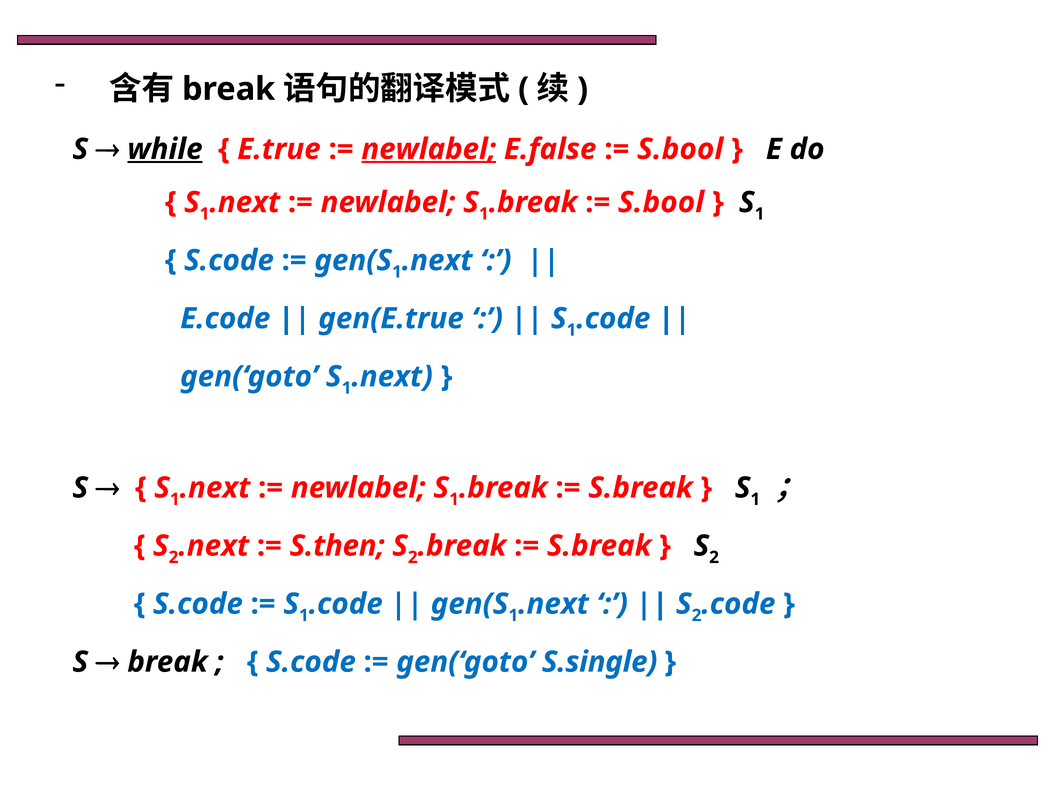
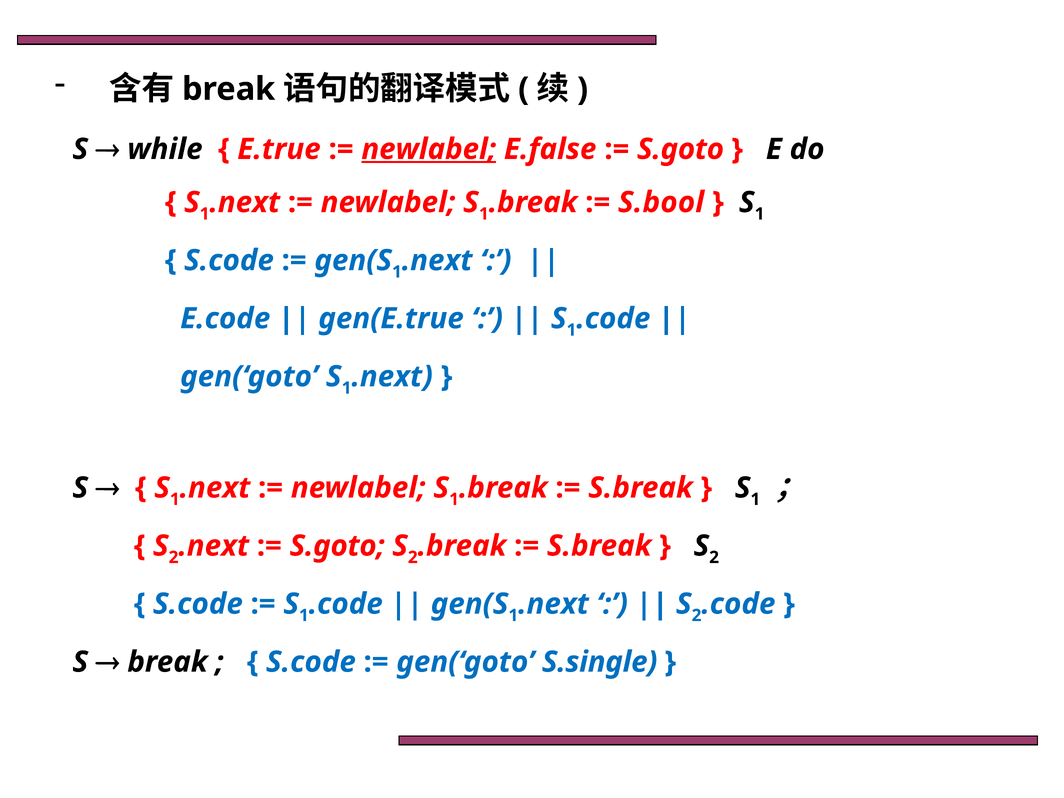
while underline: present -> none
S.bool at (680, 149): S.bool -> S.goto
S.then at (337, 546): S.then -> S.goto
